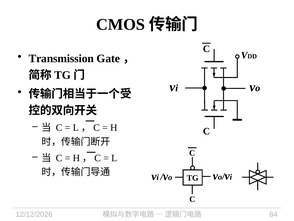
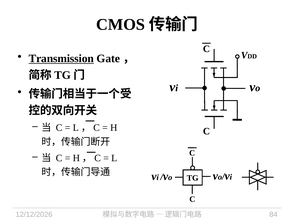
Transmission underline: none -> present
